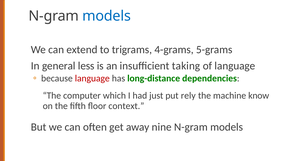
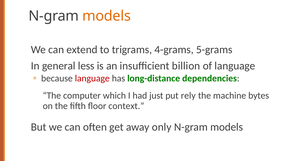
models at (107, 16) colour: blue -> orange
taking: taking -> billion
know: know -> bytes
nine: nine -> only
